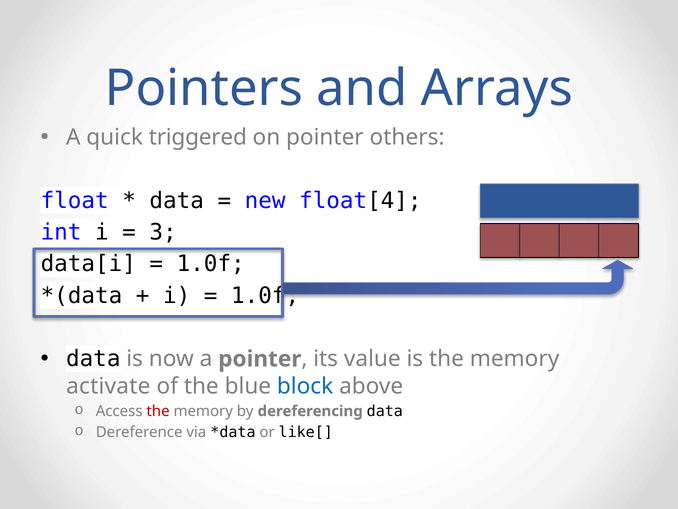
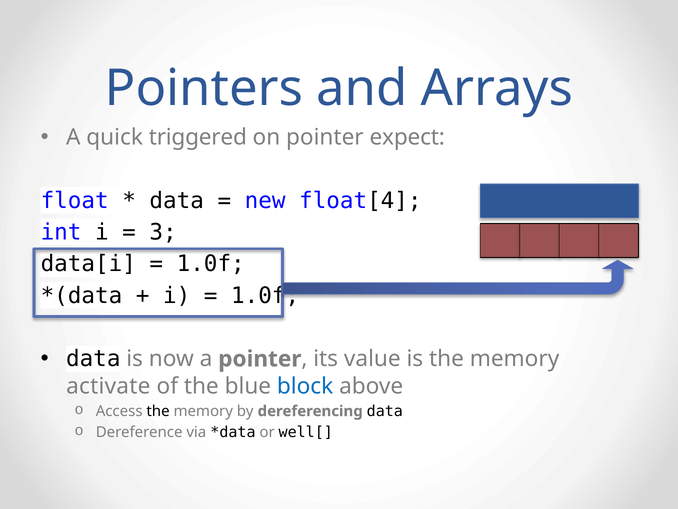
others: others -> expect
the at (158, 411) colour: red -> black
like[: like[ -> well[
